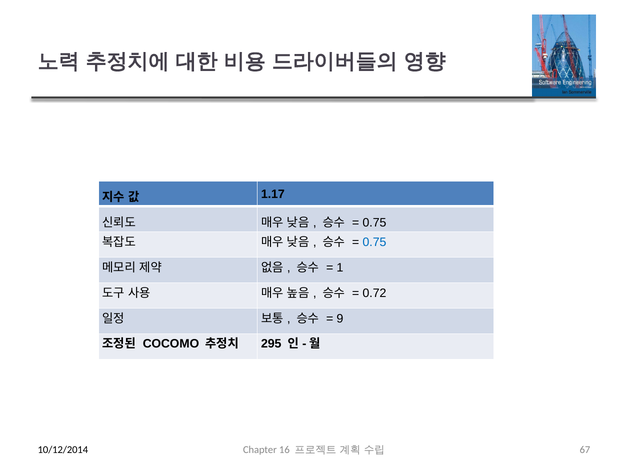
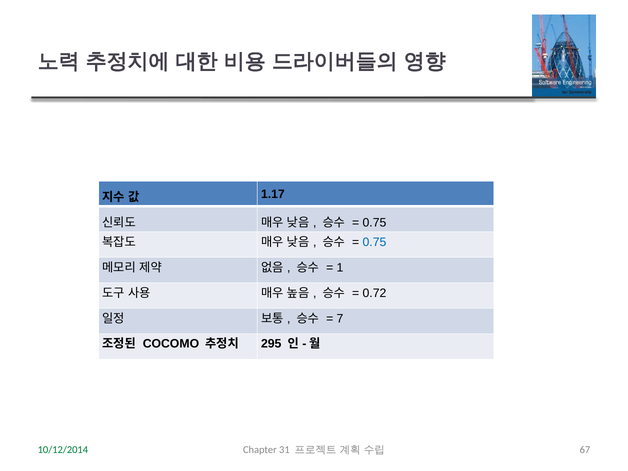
9: 9 -> 7
10/12/2014 colour: black -> green
16: 16 -> 31
